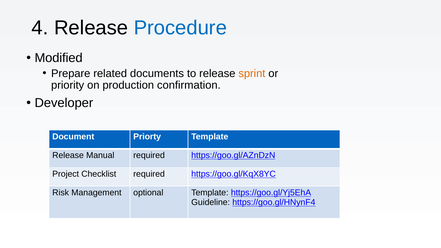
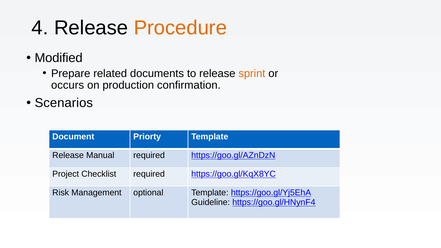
Procedure colour: blue -> orange
priority: priority -> occurs
Developer: Developer -> Scenarios
